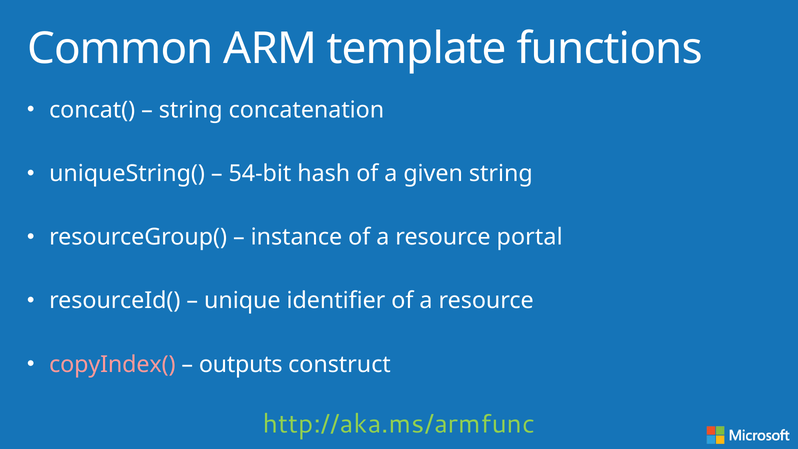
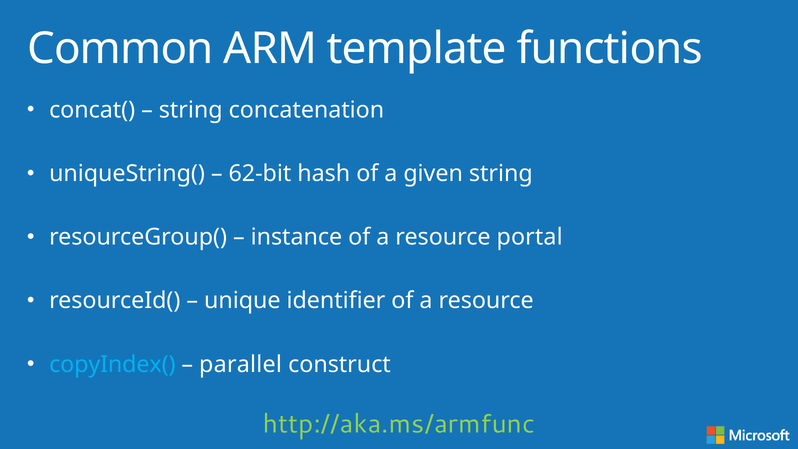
54-bit: 54-bit -> 62-bit
copyIndex( colour: pink -> light blue
outputs: outputs -> parallel
